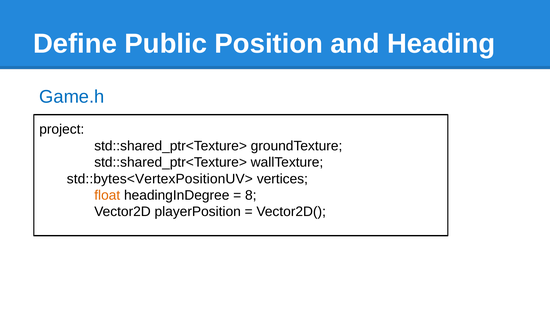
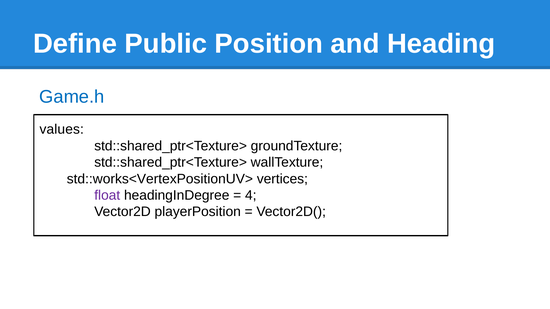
project: project -> values
std::bytes<VertexPositionUV>: std::bytes<VertexPositionUV> -> std::works<VertexPositionUV>
float colour: orange -> purple
8: 8 -> 4
